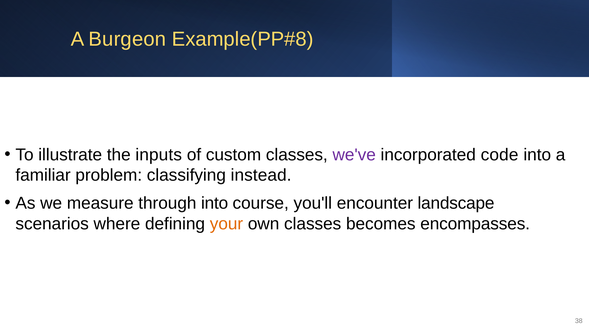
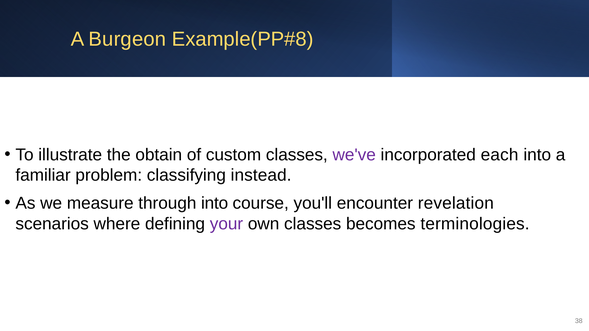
inputs: inputs -> obtain
code: code -> each
landscape: landscape -> revelation
your colour: orange -> purple
encompasses: encompasses -> terminologies
